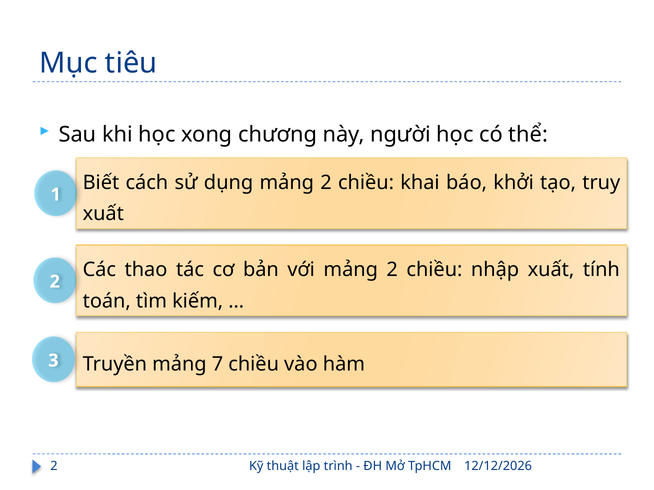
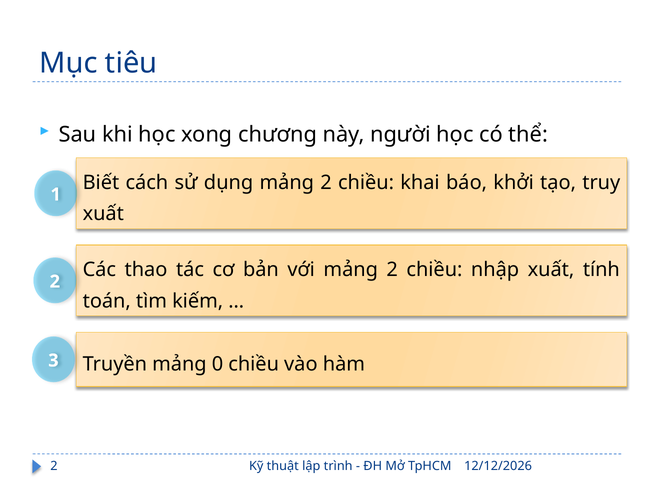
7: 7 -> 0
